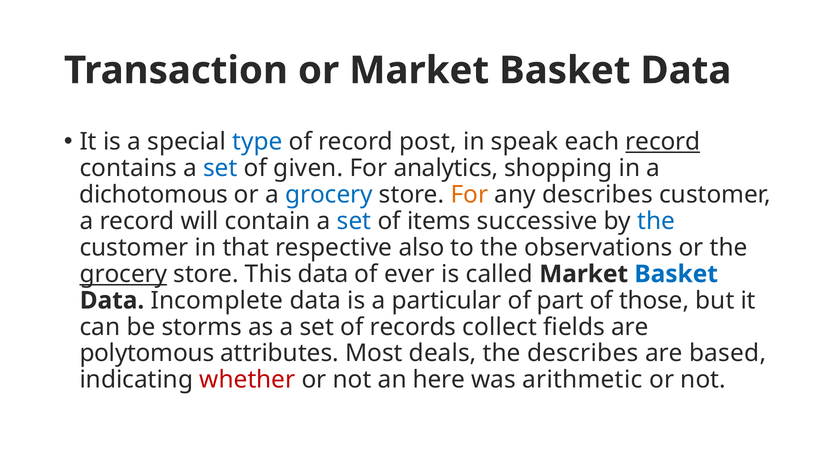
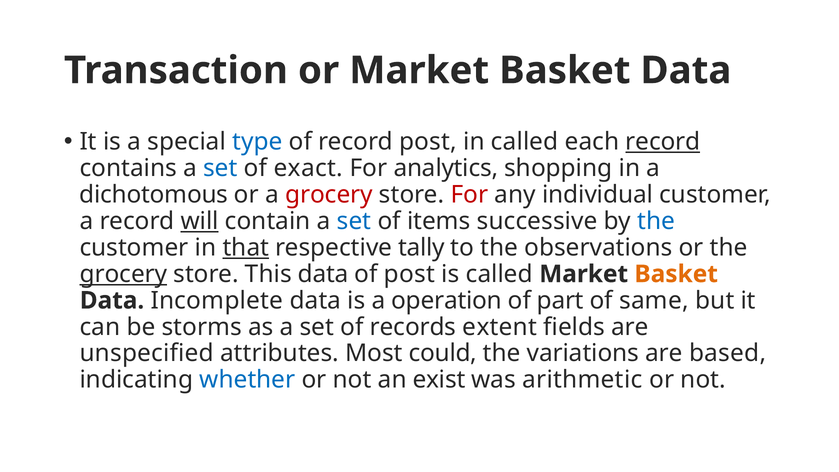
in speak: speak -> called
given: given -> exact
grocery at (329, 195) colour: blue -> red
For at (469, 195) colour: orange -> red
any describes: describes -> individual
will underline: none -> present
that underline: none -> present
also: also -> tally
of ever: ever -> post
Basket at (676, 274) colour: blue -> orange
particular: particular -> operation
those: those -> same
collect: collect -> extent
polytomous: polytomous -> unspecified
deals: deals -> could
the describes: describes -> variations
whether colour: red -> blue
here: here -> exist
